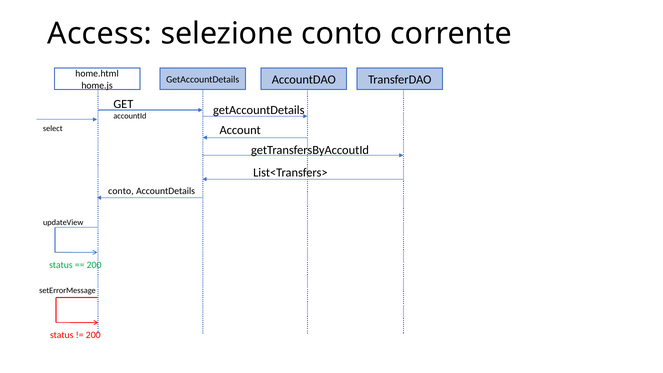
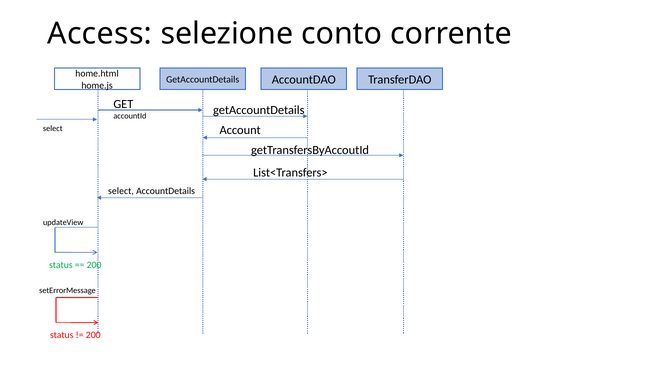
conto at (121, 191): conto -> select
